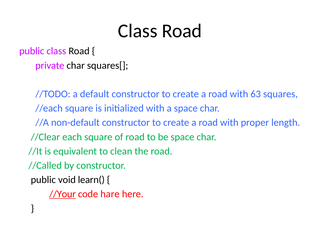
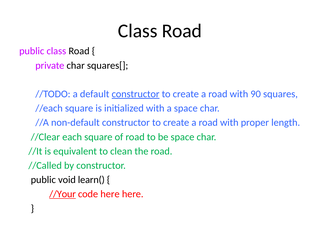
constructor at (136, 94) underline: none -> present
63: 63 -> 90
code hare: hare -> here
